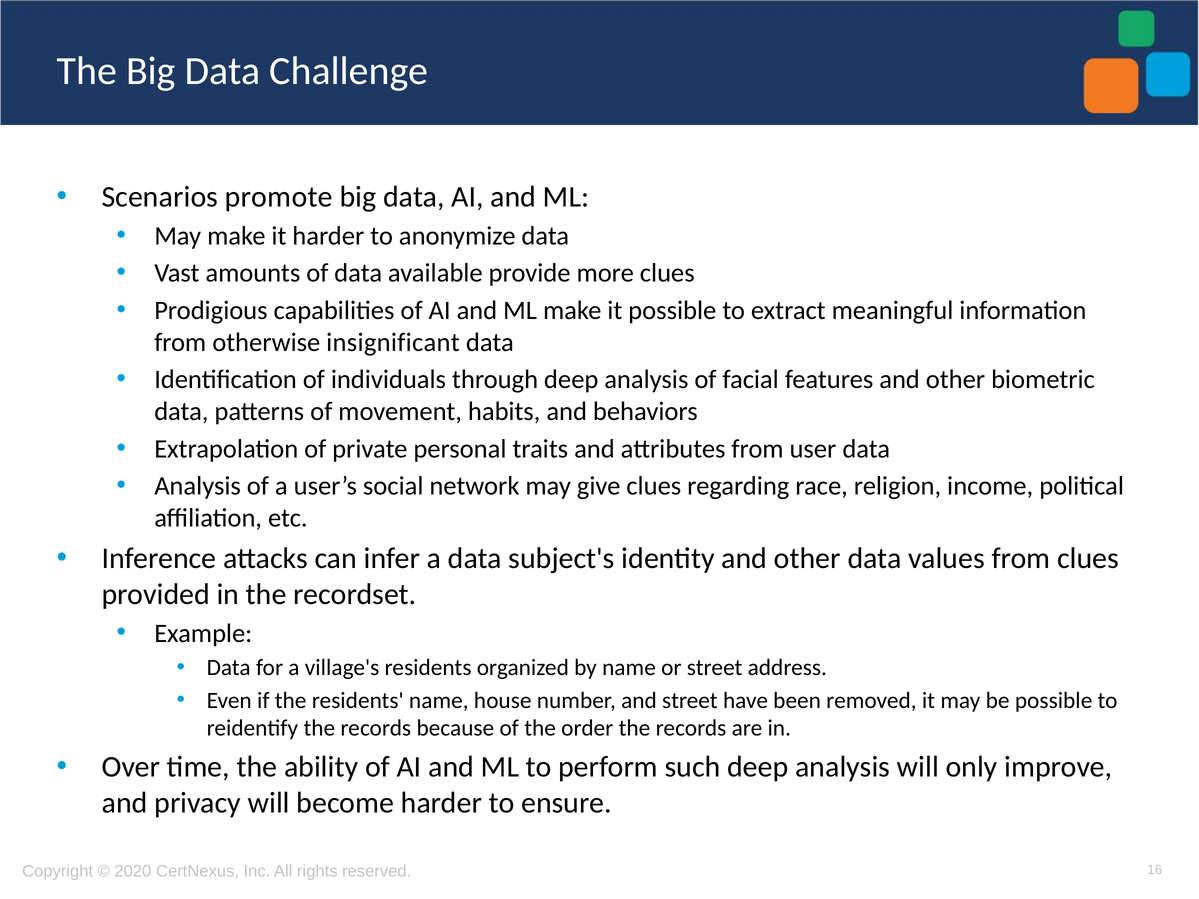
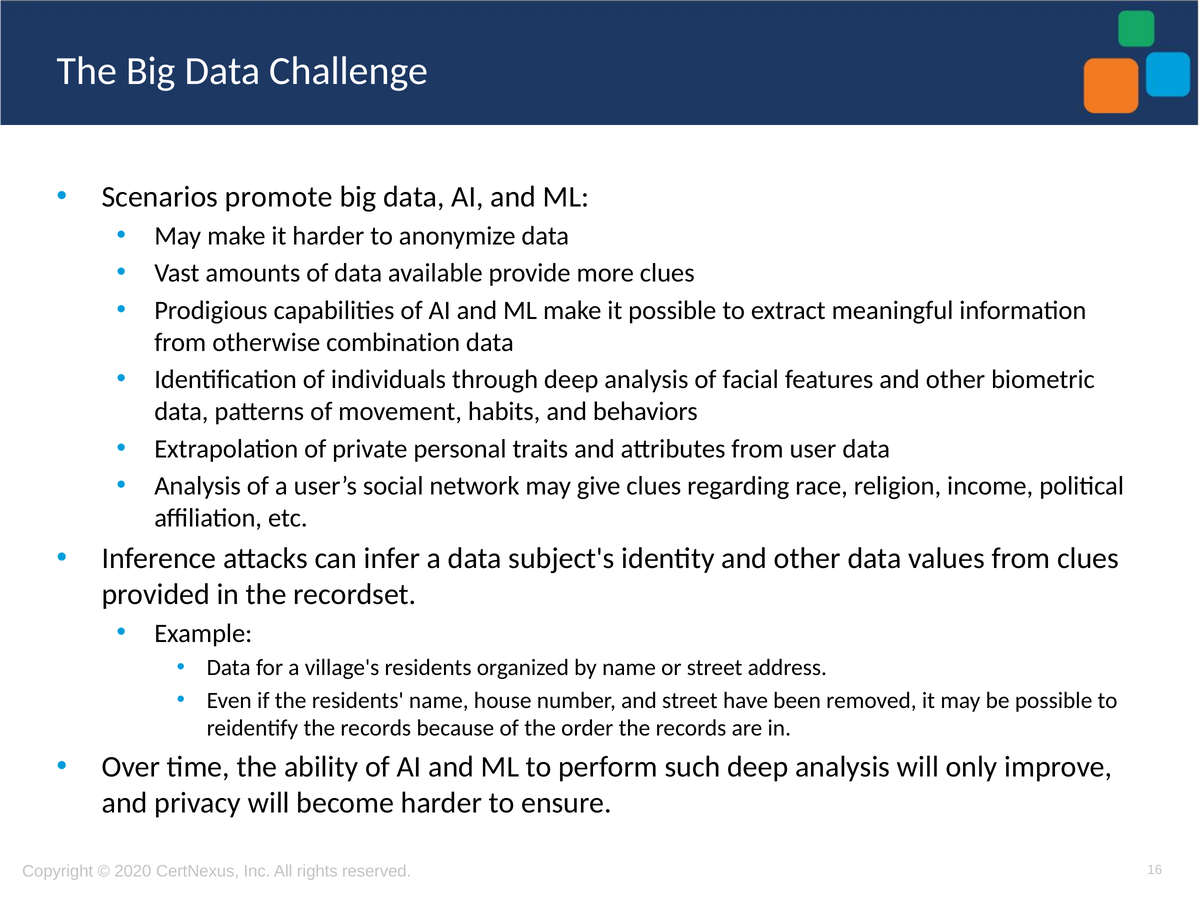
insignificant: insignificant -> combination
